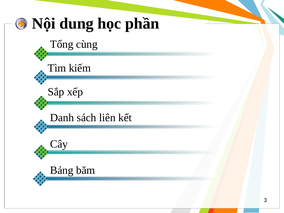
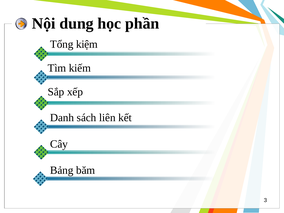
cùng: cùng -> kiệm
